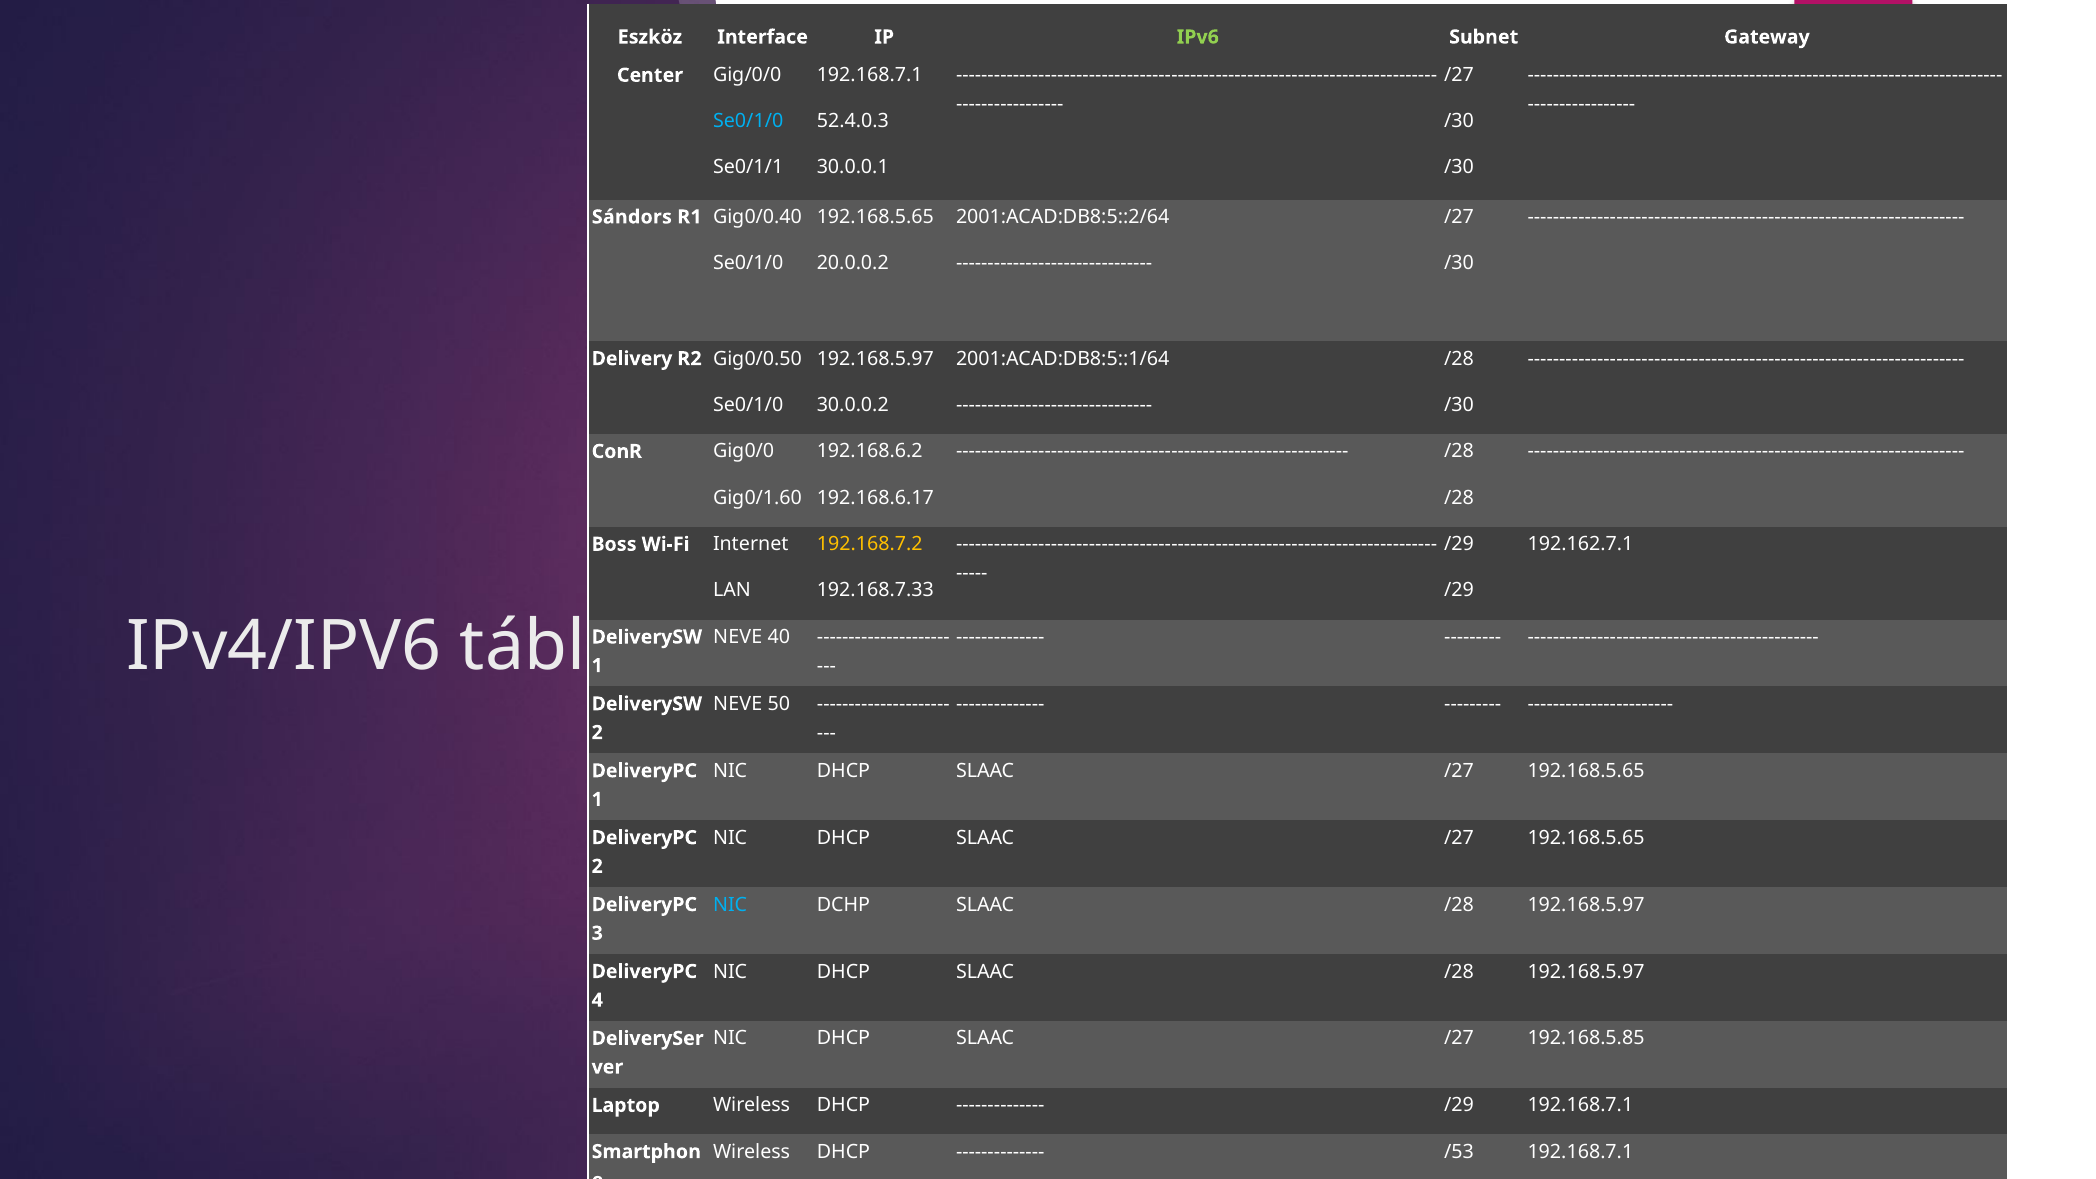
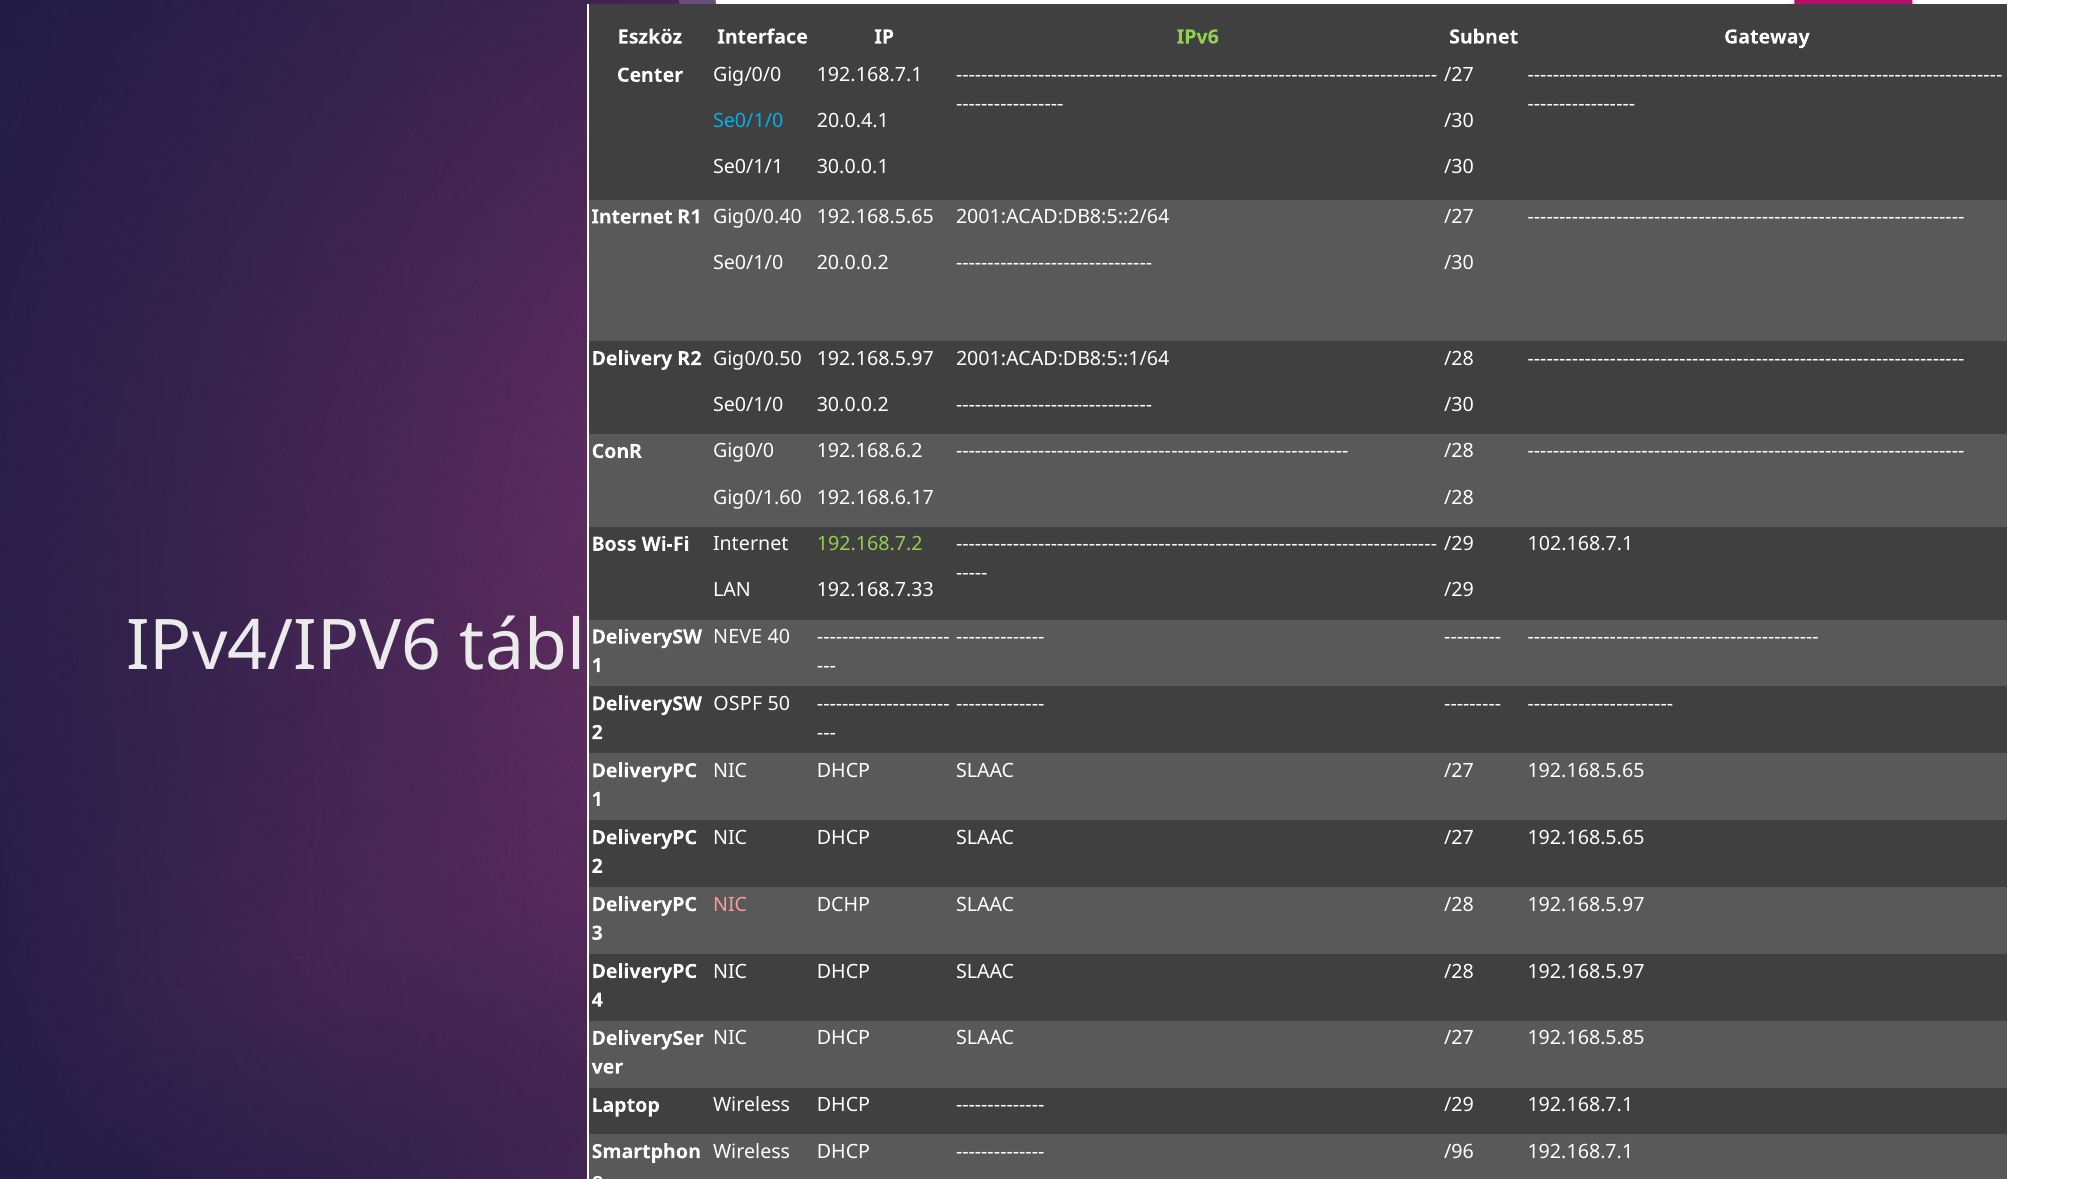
52.4.0.3: 52.4.0.3 -> 20.0.4.1
Sándors at (632, 217): Sándors -> Internet
192.168.7.2 colour: yellow -> light green
192.162.7.1: 192.162.7.1 -> 102.168.7.1
NEVE at (738, 704): NEVE -> OSPF
NIC at (730, 905) colour: light blue -> pink
/53: /53 -> /96
